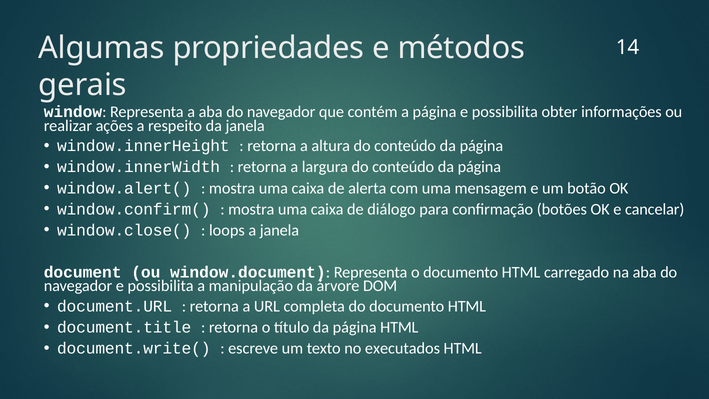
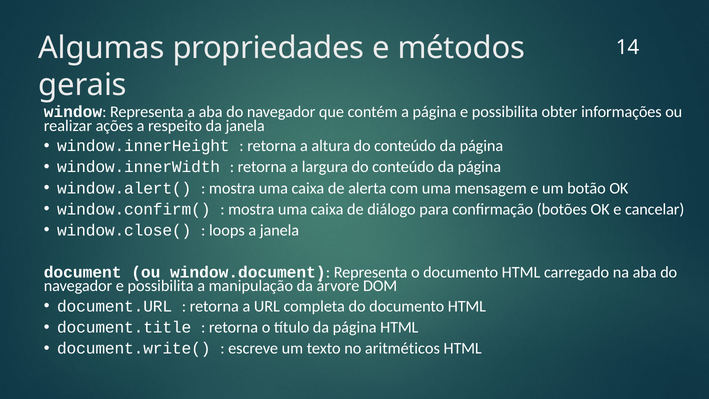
executados: executados -> aritméticos
